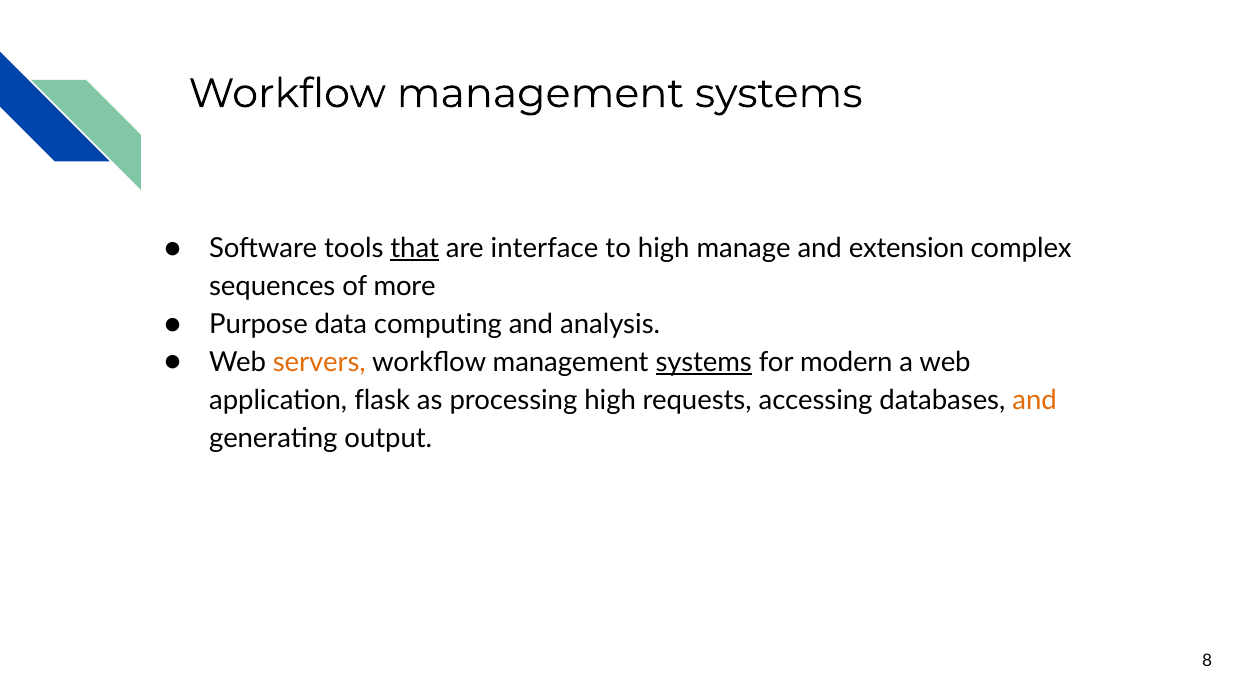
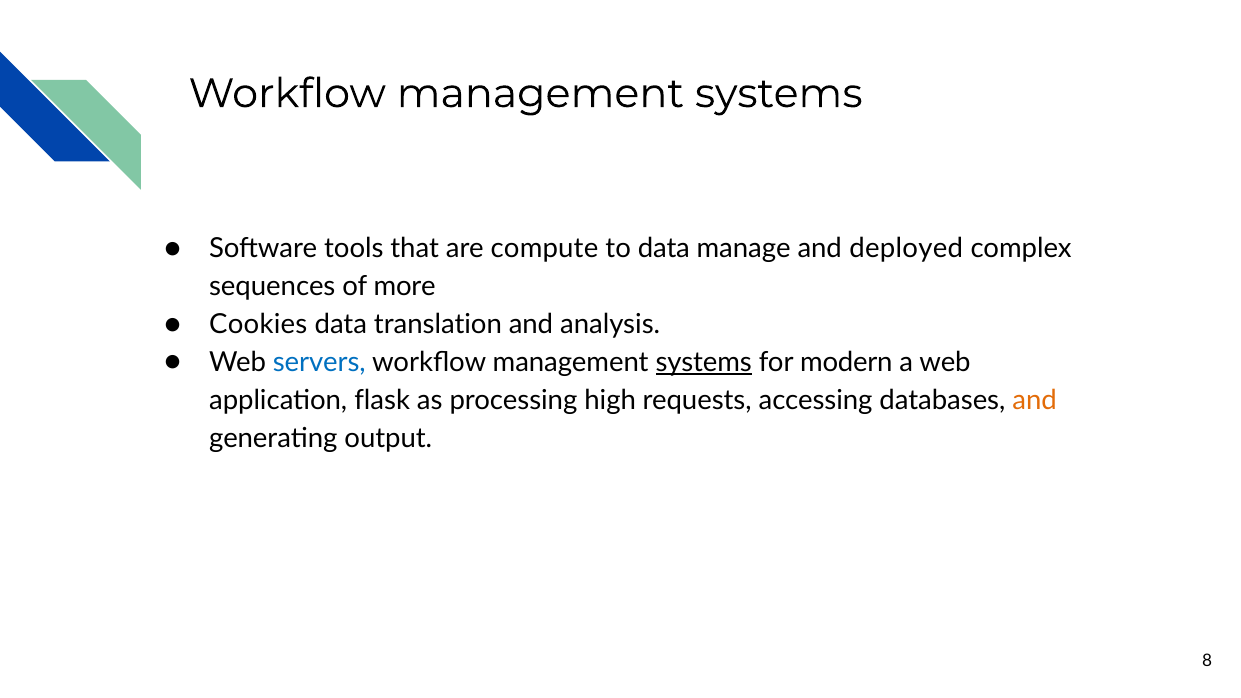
that underline: present -> none
interface: interface -> compute
to high: high -> data
extension: extension -> deployed
Purpose: Purpose -> Cookies
computing: computing -> translation
servers colour: orange -> blue
